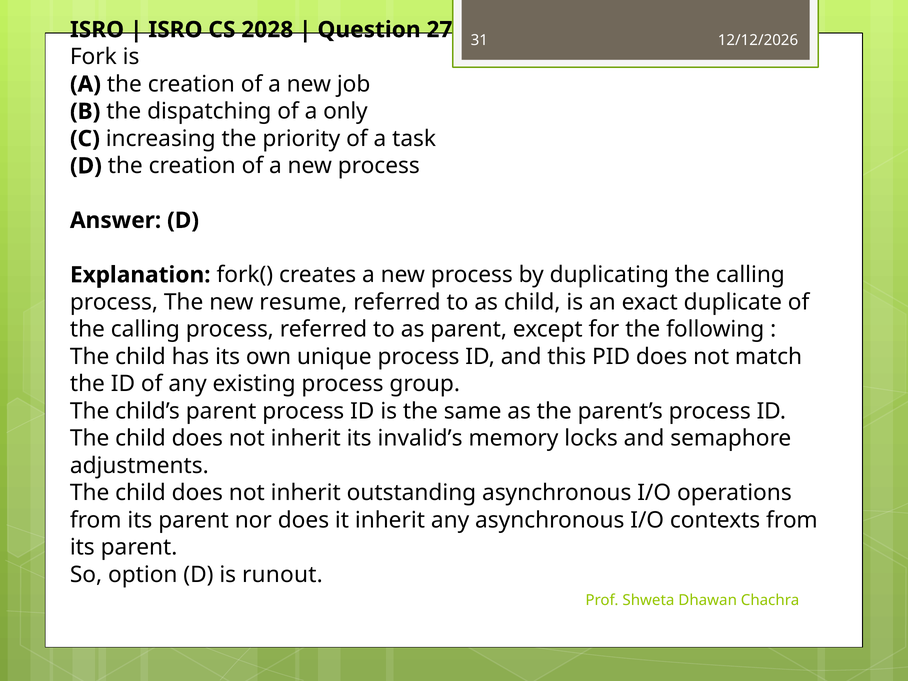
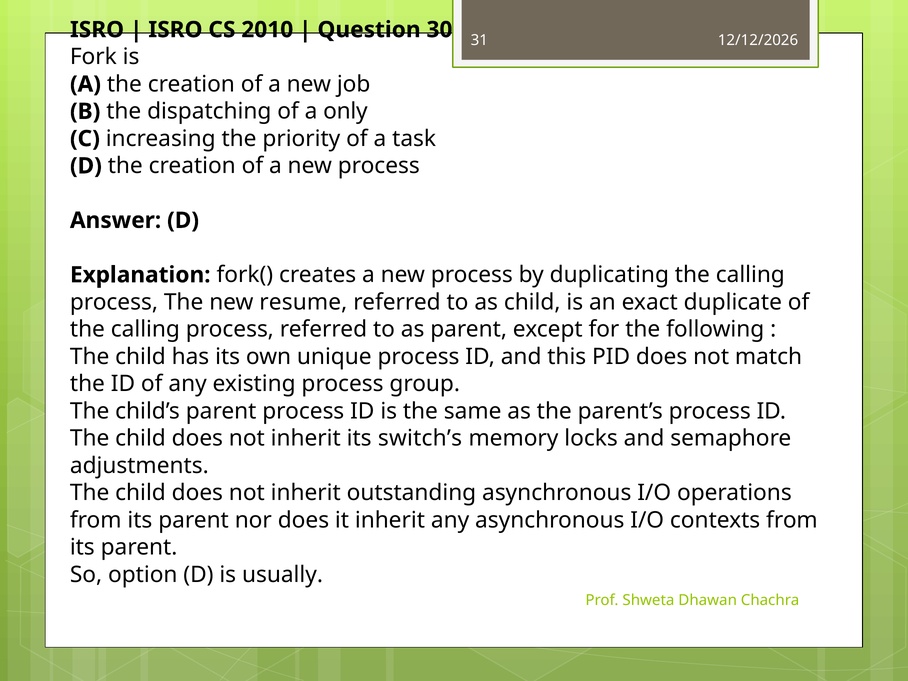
2028: 2028 -> 2010
27: 27 -> 30
invalid’s: invalid’s -> switch’s
runout: runout -> usually
